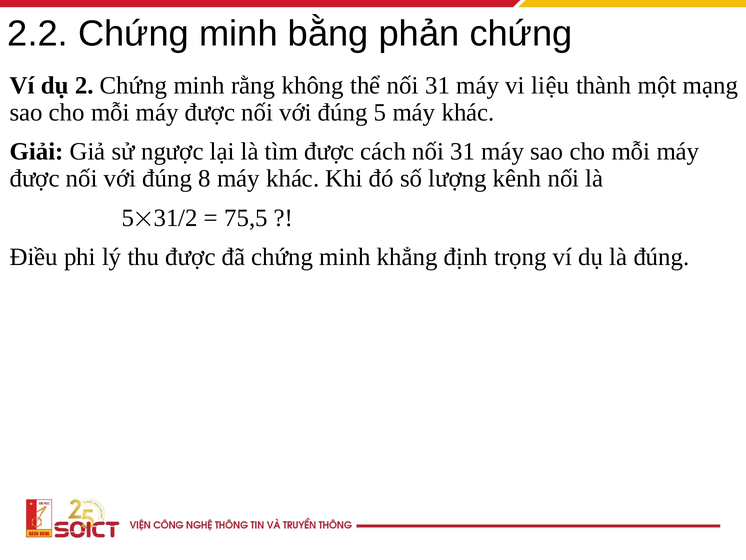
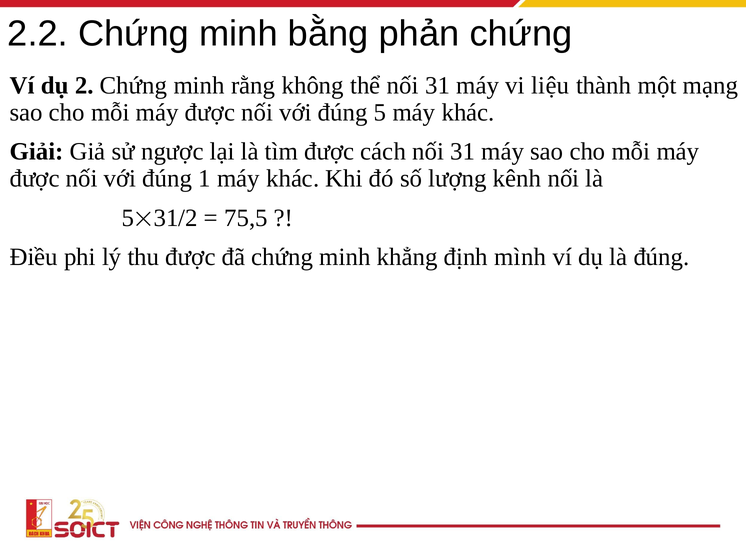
8: 8 -> 1
trọng: trọng -> mình
